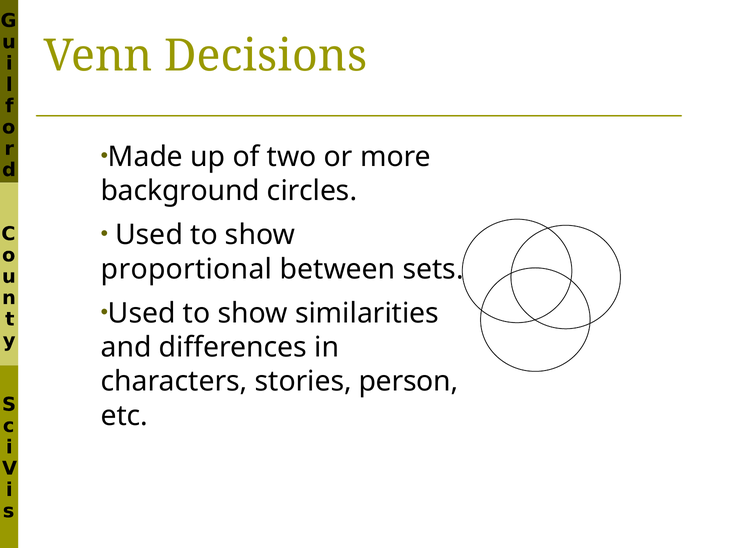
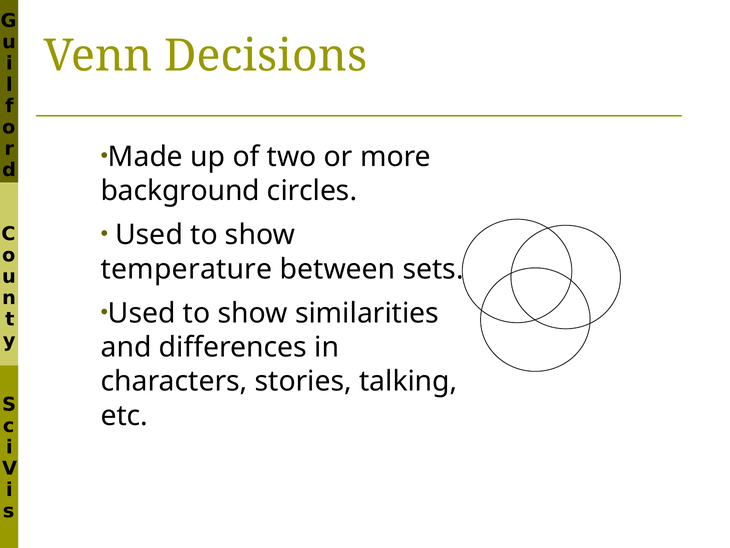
proportional: proportional -> temperature
person: person -> talking
